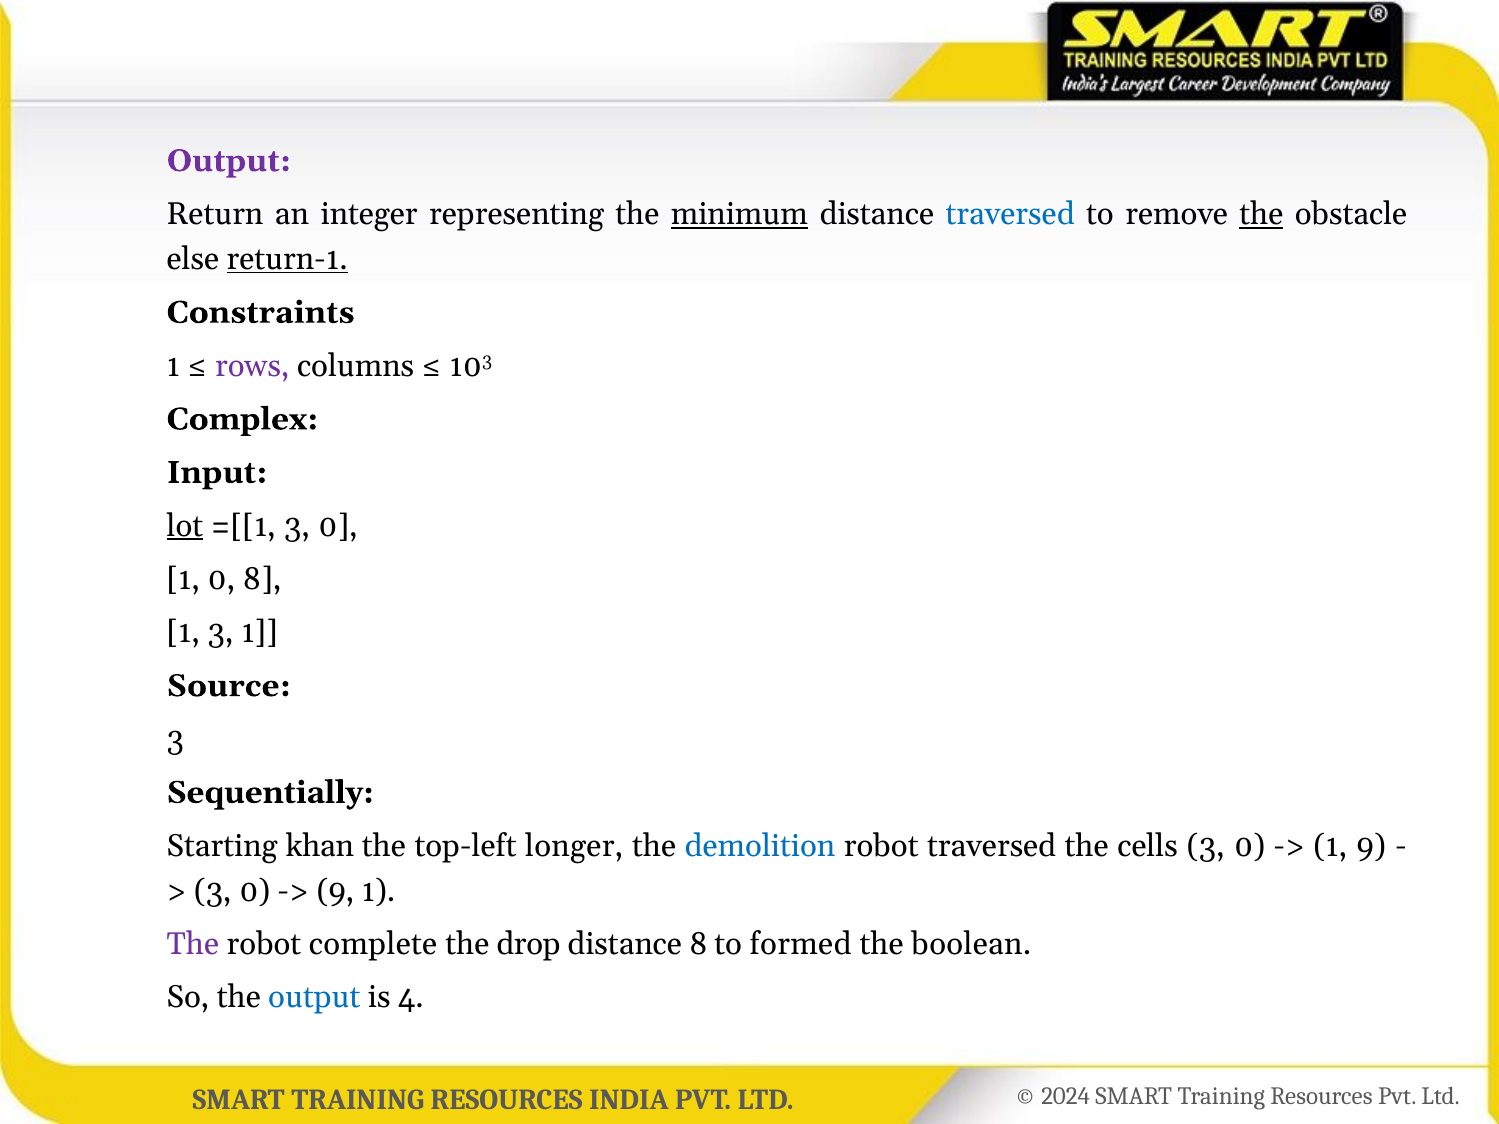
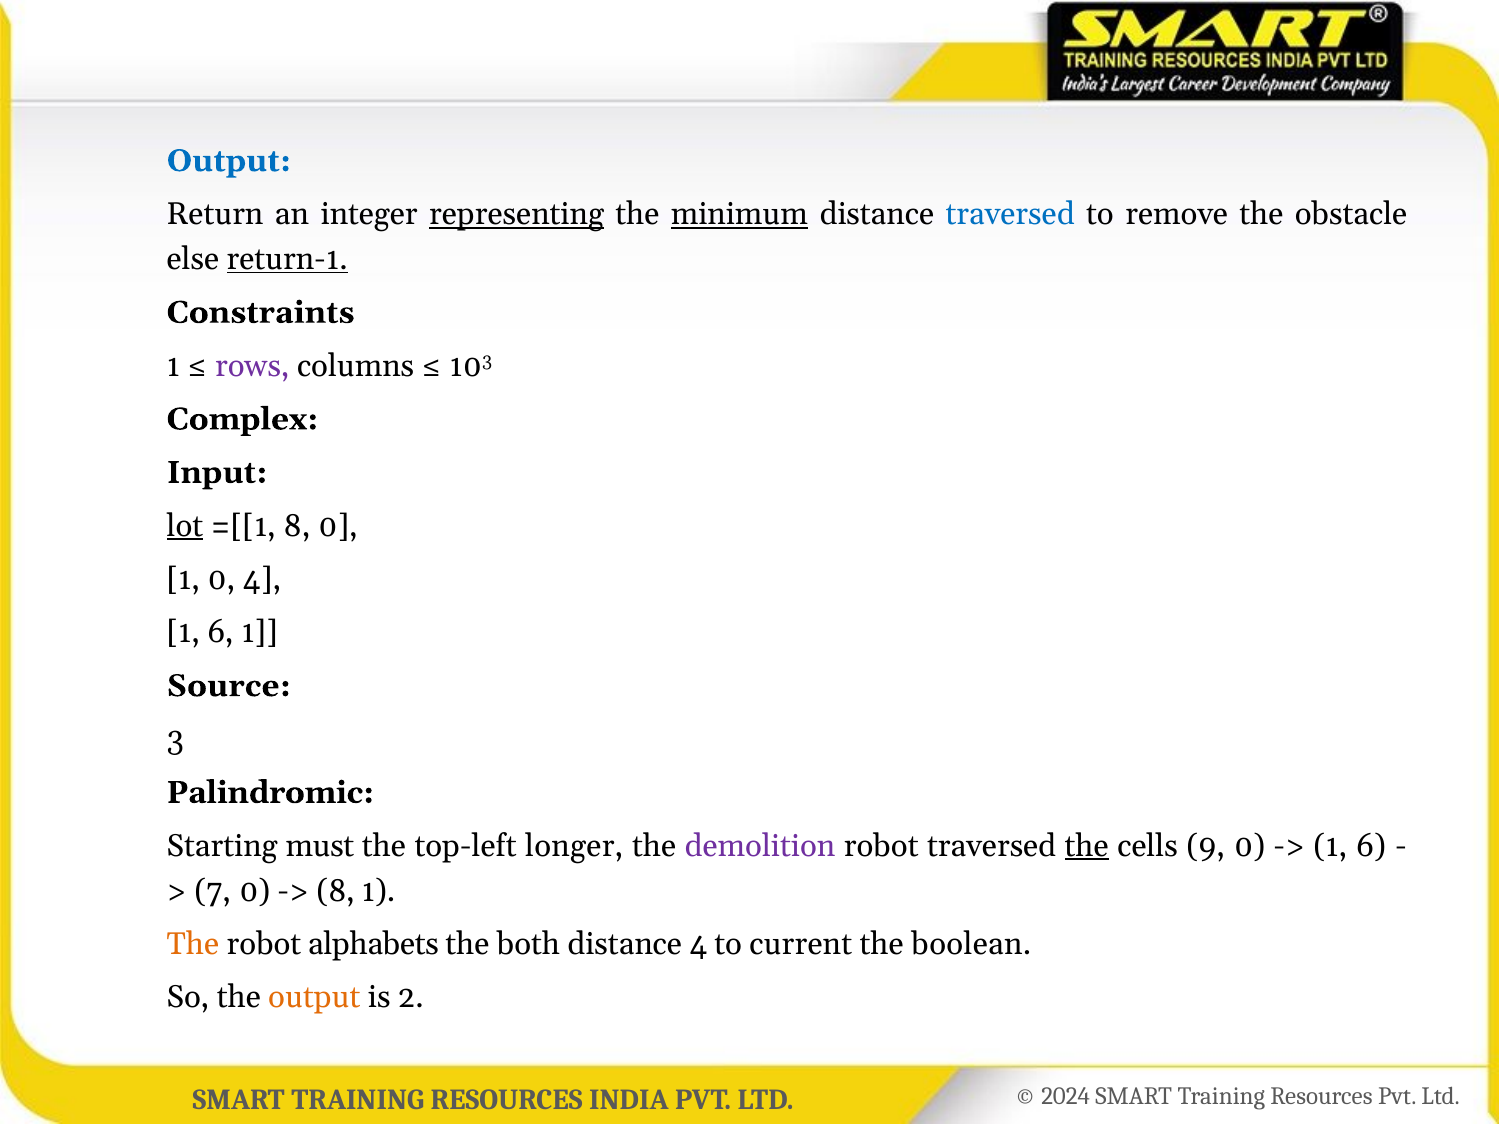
Output at (229, 161) colour: purple -> blue
representing underline: none -> present
the at (1261, 214) underline: present -> none
=[[1 3: 3 -> 8
0 8: 8 -> 4
3 at (220, 633): 3 -> 6
Sequentially: Sequentially -> Palindromic
khan: khan -> must
demolition colour: blue -> purple
the at (1087, 846) underline: none -> present
cells 3: 3 -> 9
9 at (1371, 846): 9 -> 6
3 at (213, 891): 3 -> 7
9 at (336, 891): 9 -> 8
The at (193, 944) colour: purple -> orange
complete: complete -> alphabets
drop: drop -> both
distance 8: 8 -> 4
formed: formed -> current
output at (314, 998) colour: blue -> orange
4: 4 -> 2
